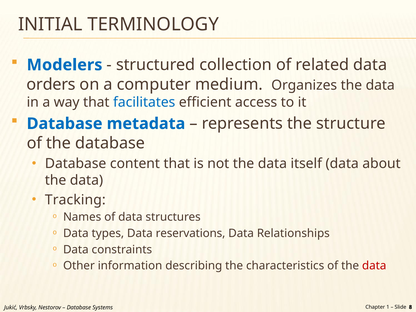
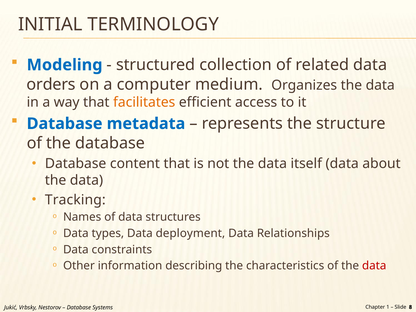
Modelers: Modelers -> Modeling
facilitates colour: blue -> orange
reservations: reservations -> deployment
